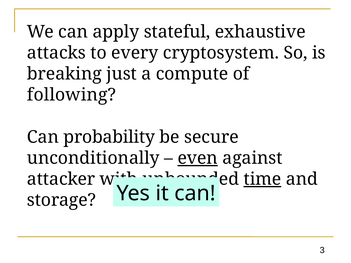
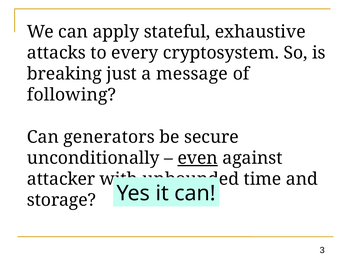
compute: compute -> message
probability: probability -> generators
time underline: present -> none
